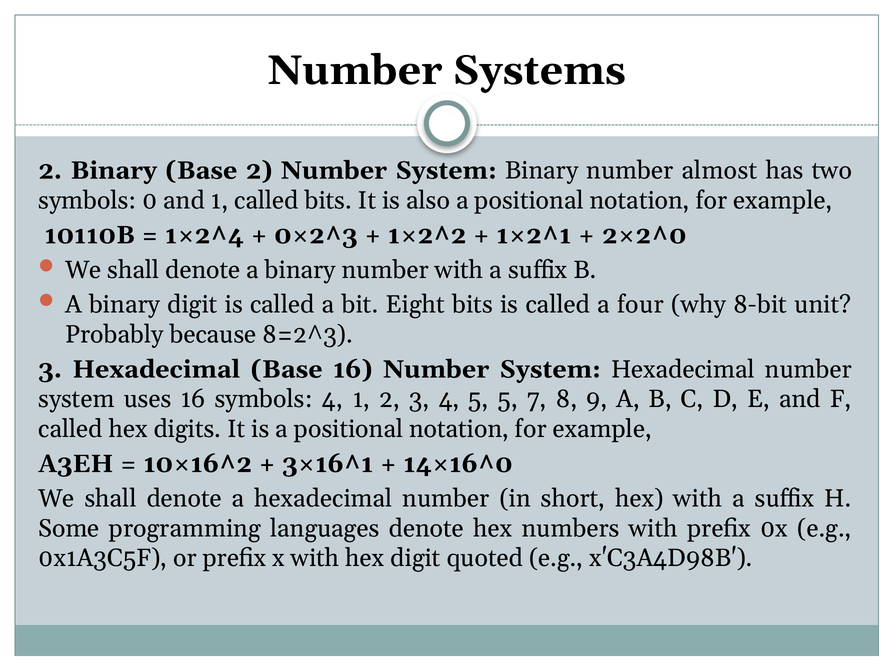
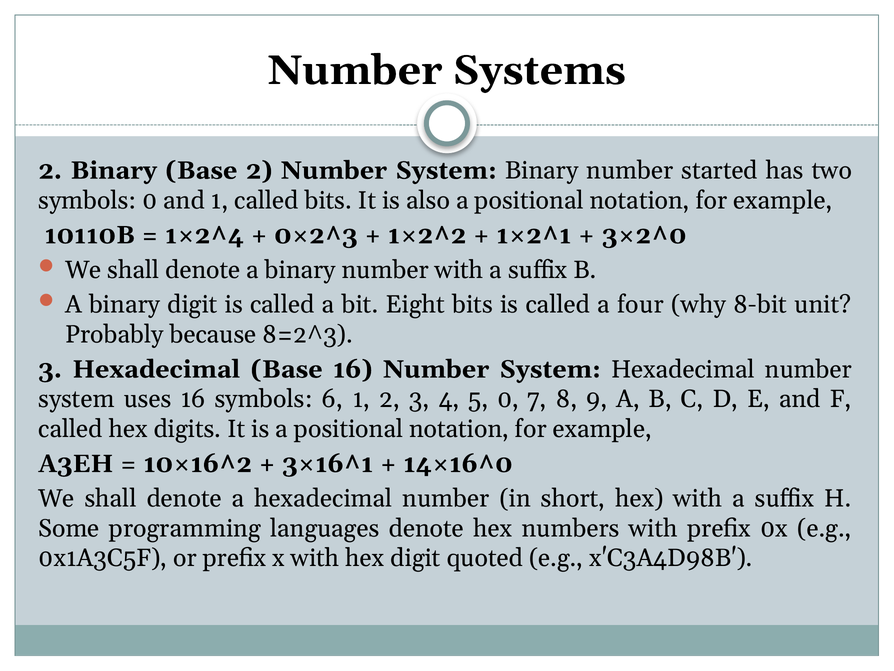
almost: almost -> started
2×2^0: 2×2^0 -> 3×2^0
symbols 4: 4 -> 6
5 5: 5 -> 0
